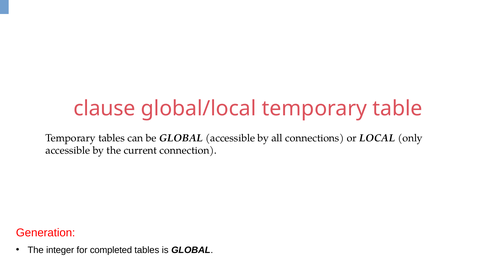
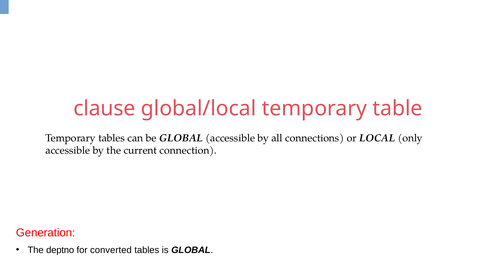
integer: integer -> deptno
completed: completed -> converted
